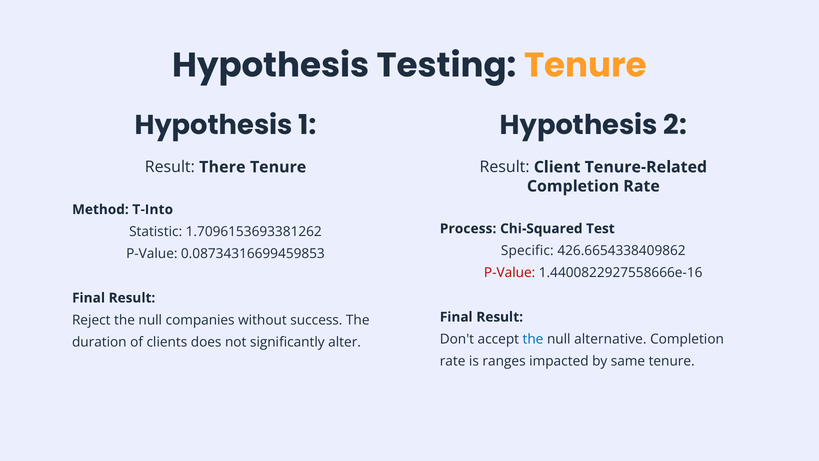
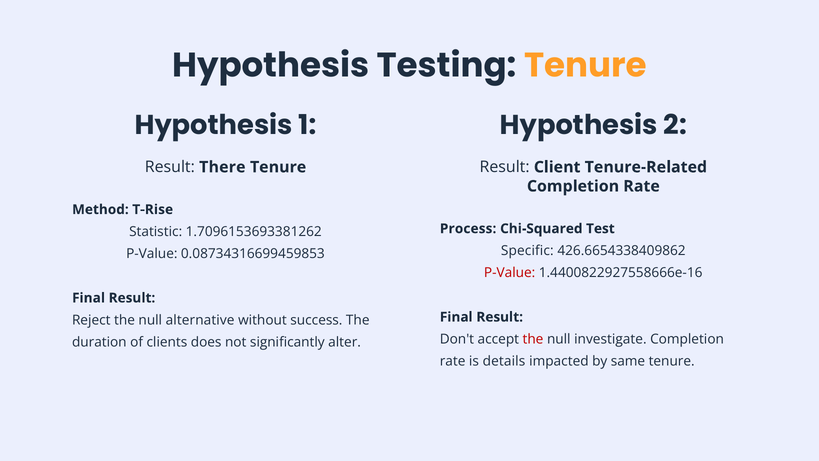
T-Into: T-Into -> T-Rise
companies: companies -> alternative
the at (533, 339) colour: blue -> red
alternative: alternative -> investigate
ranges: ranges -> details
